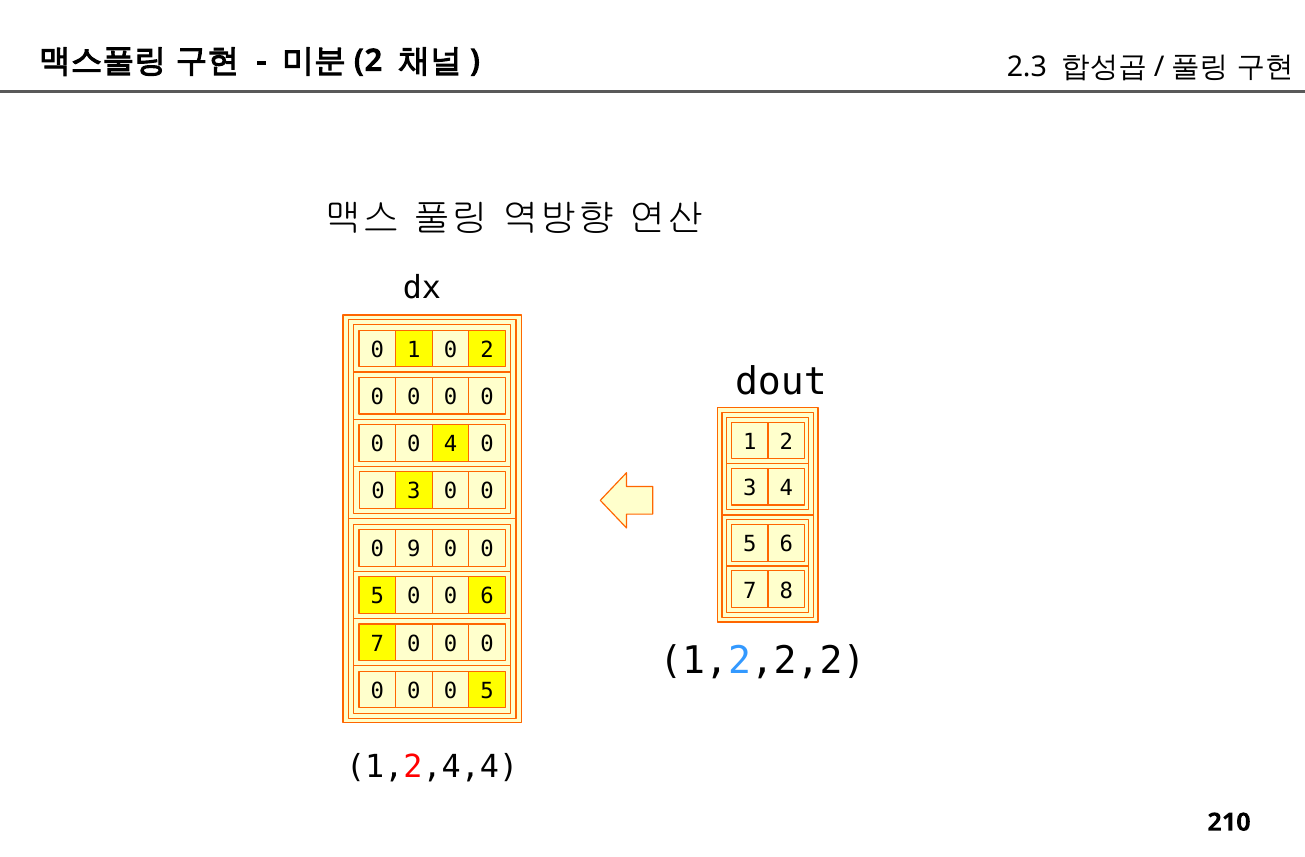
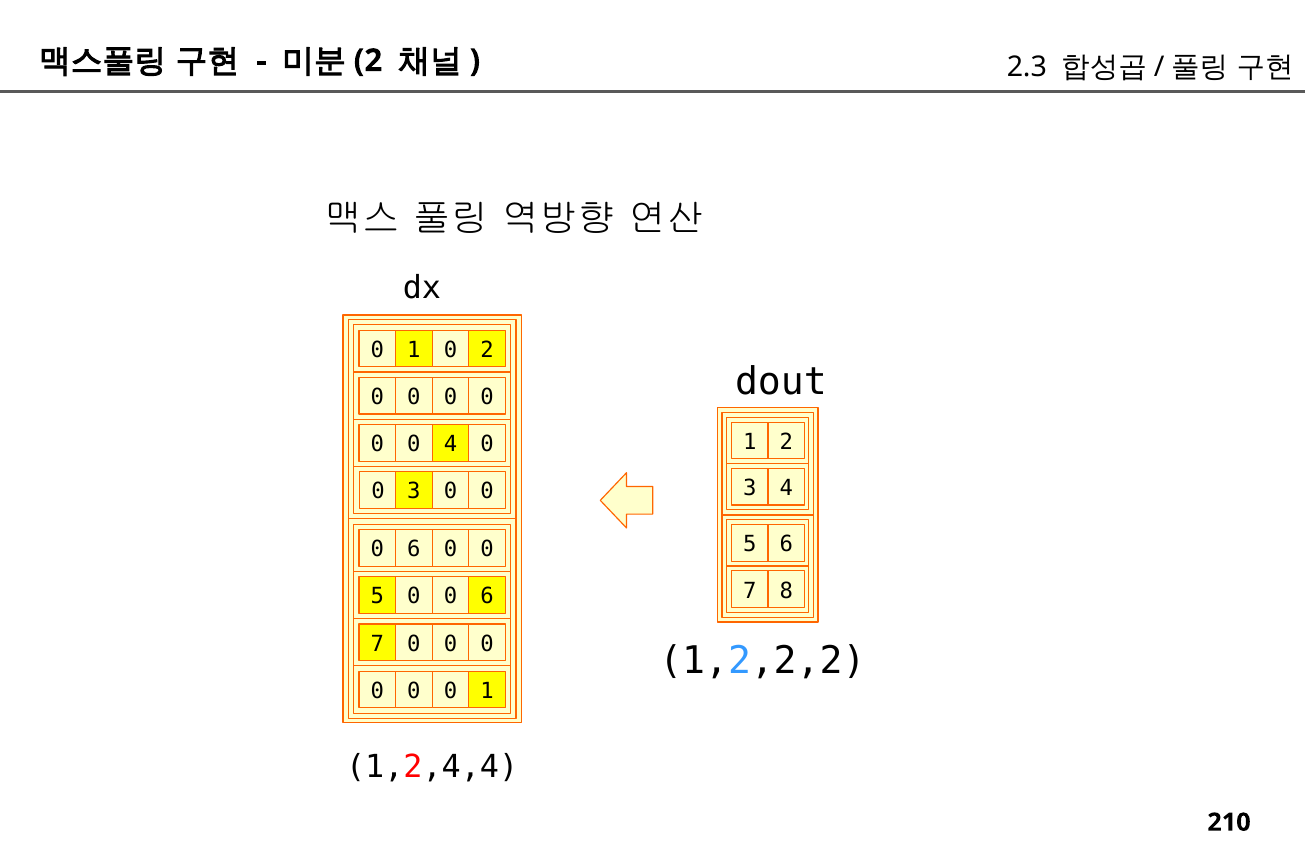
9 at (414, 549): 9 -> 6
0 0 0 5: 5 -> 1
